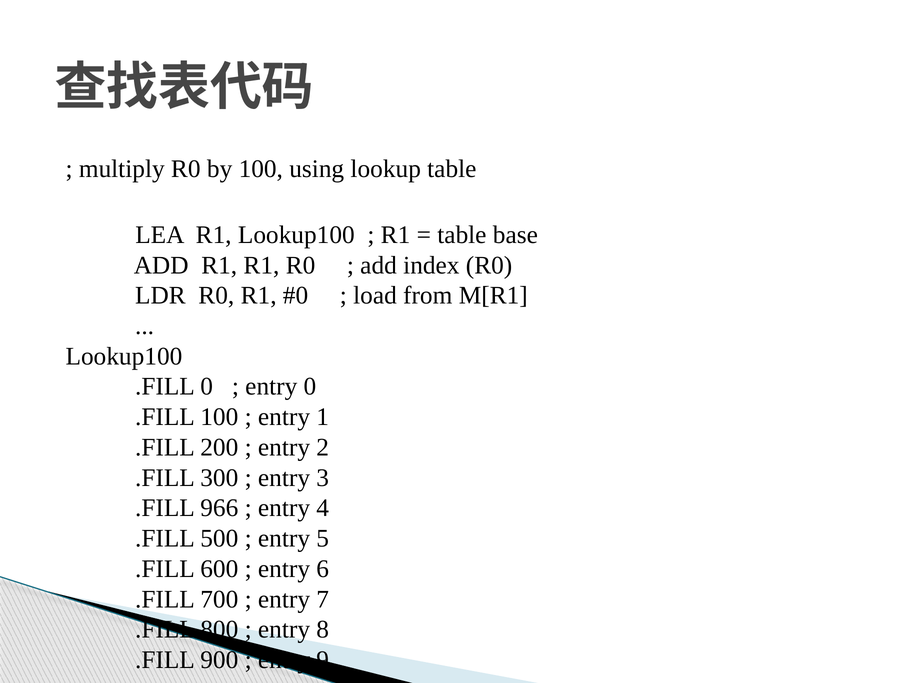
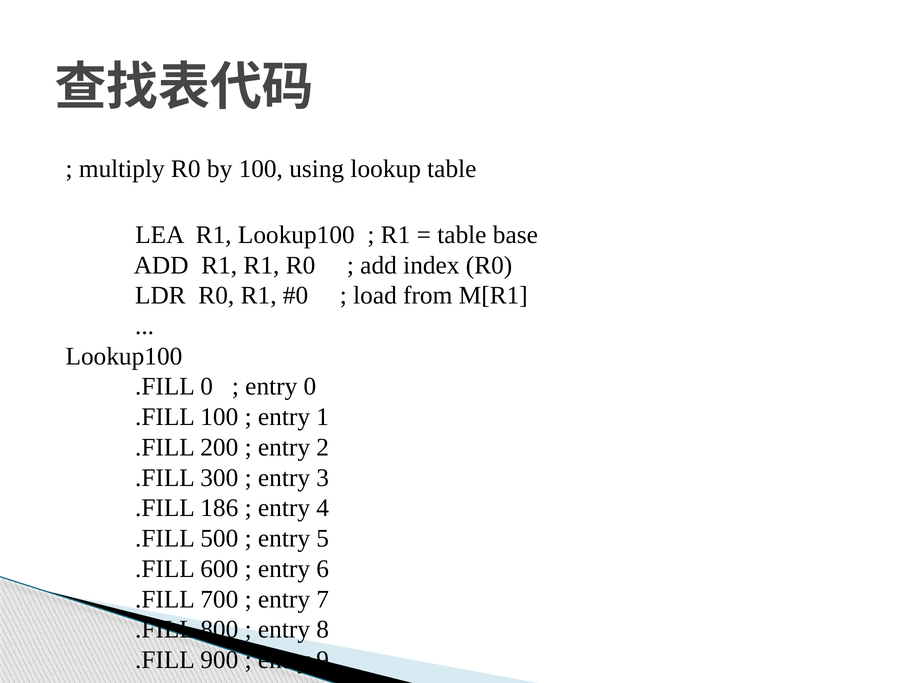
966: 966 -> 186
